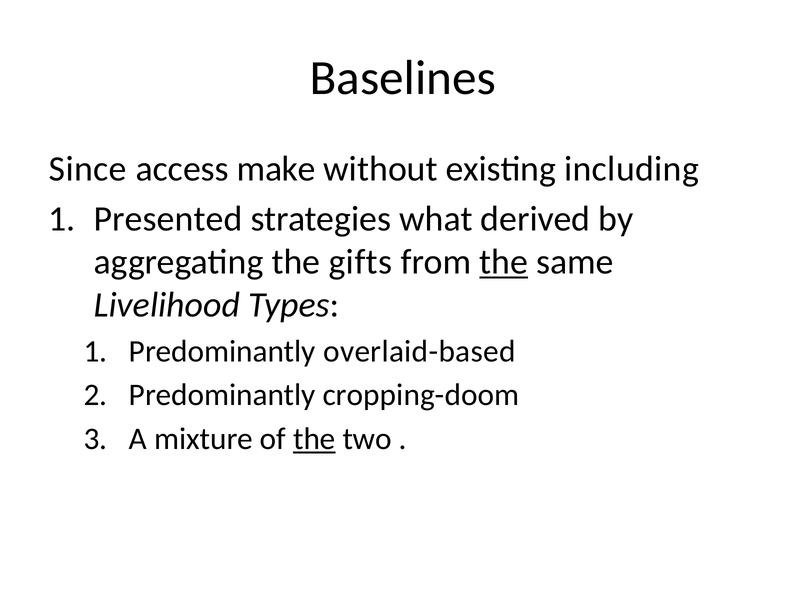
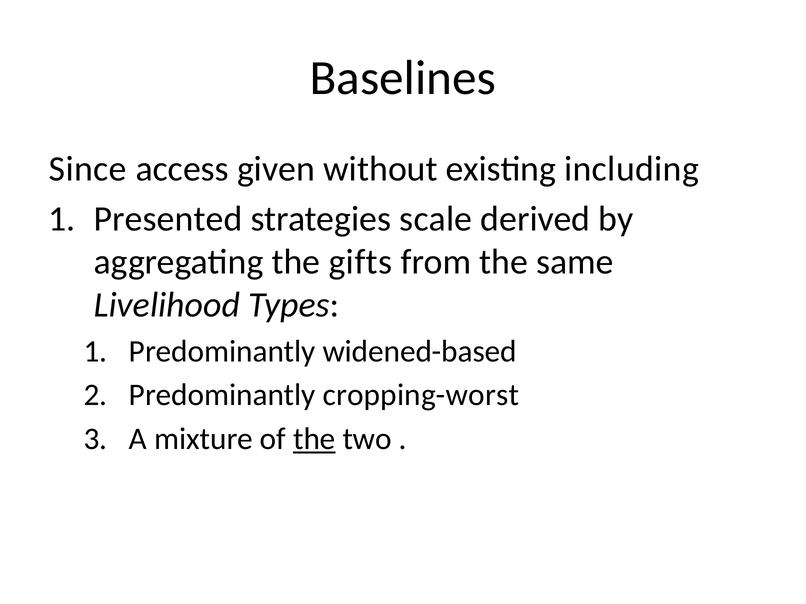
make: make -> given
what: what -> scale
the at (504, 262) underline: present -> none
overlaid-based: overlaid-based -> widened-based
cropping-doom: cropping-doom -> cropping-worst
